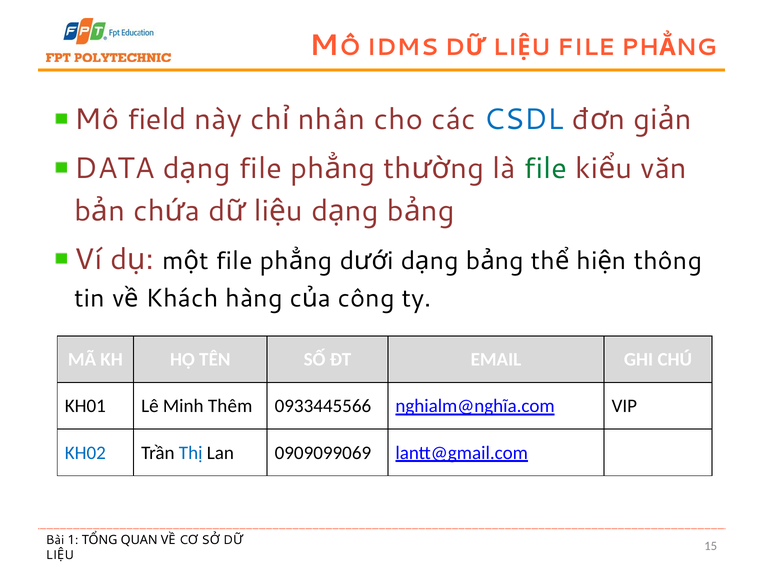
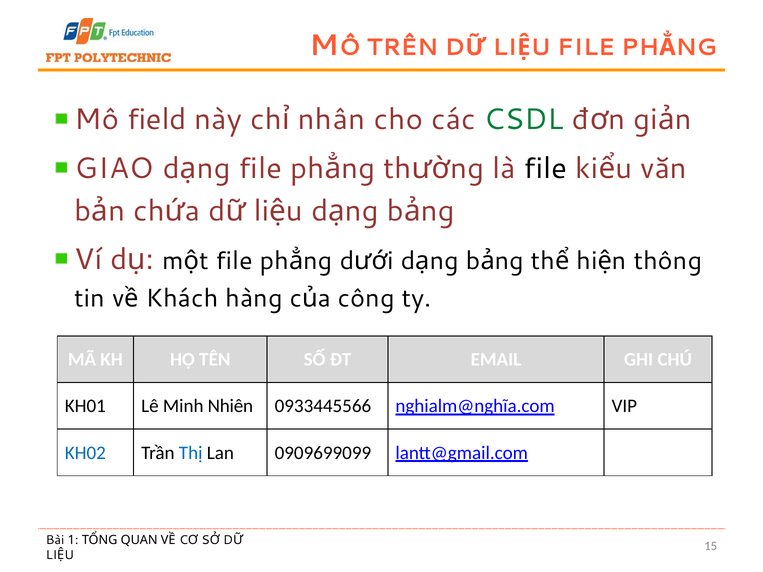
IDMS: IDMS -> TRÊN
CSDL colour: blue -> green
DATA: DATA -> GIAO
file at (546, 168) colour: green -> black
Thêm: Thêm -> Nhiên
0909099069: 0909099069 -> 0909699099
